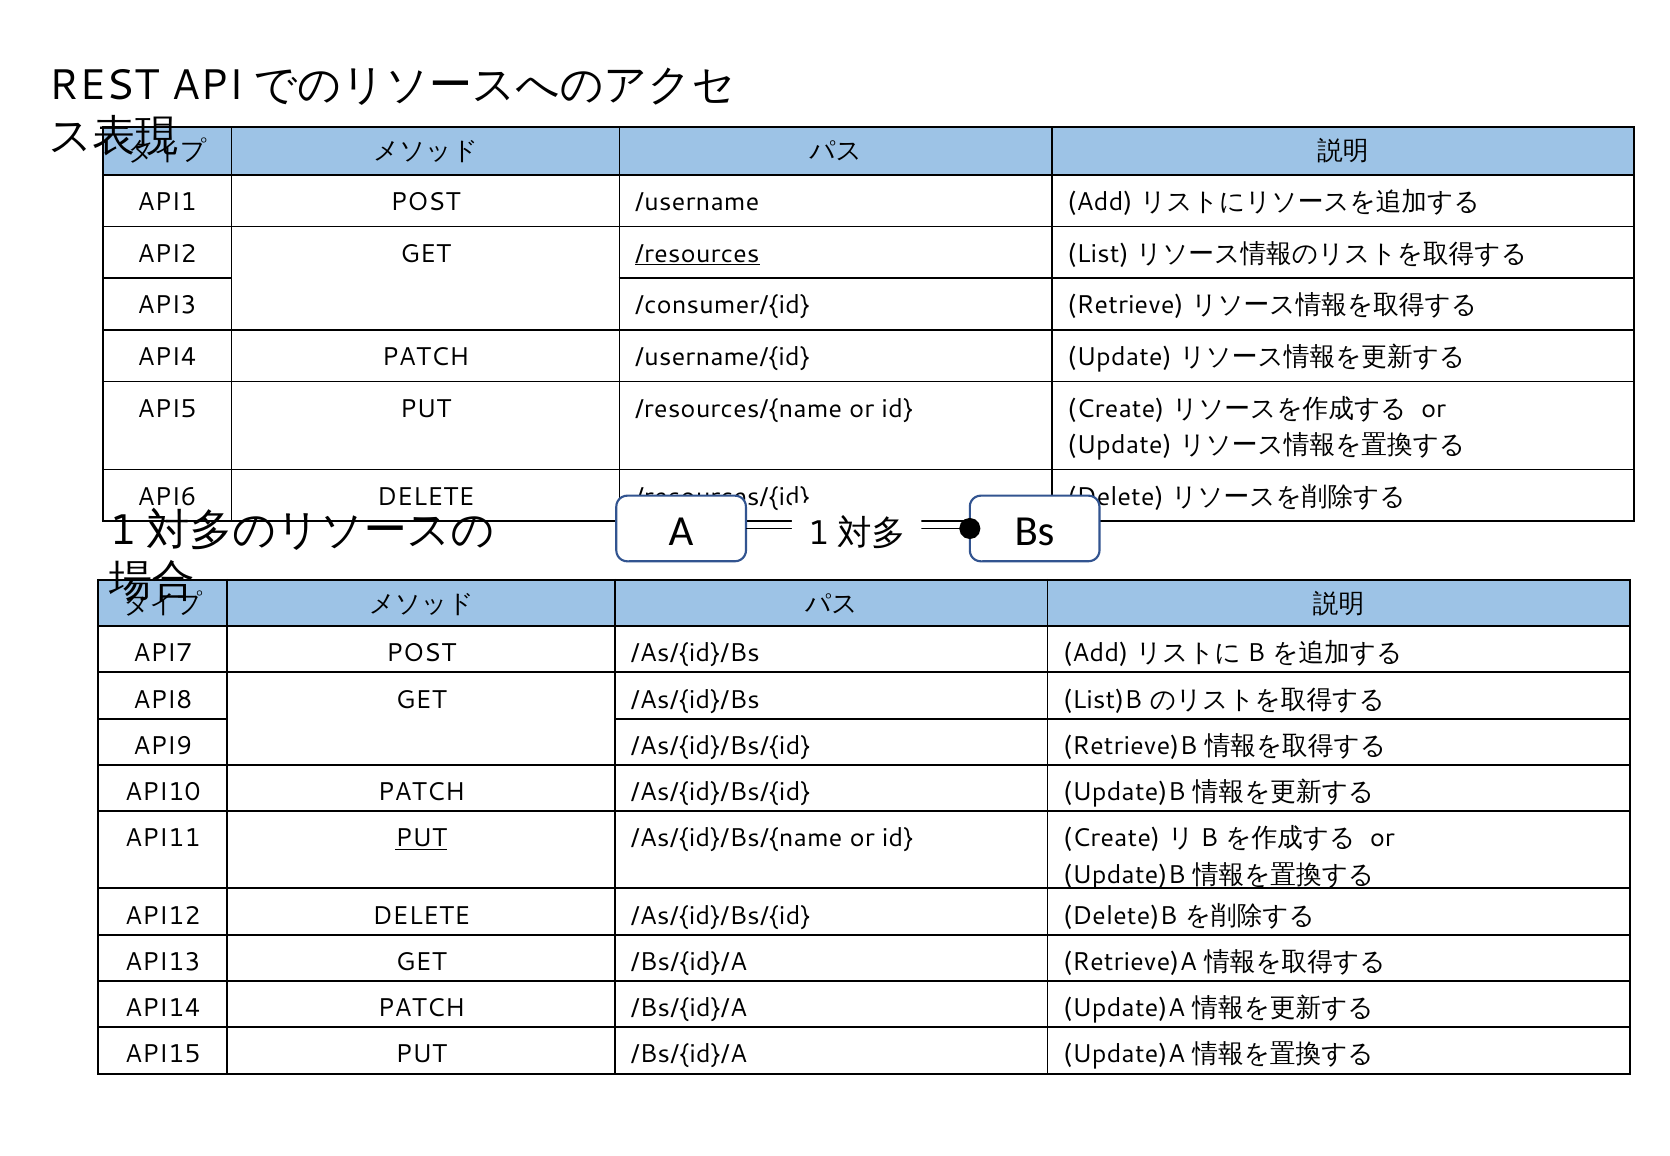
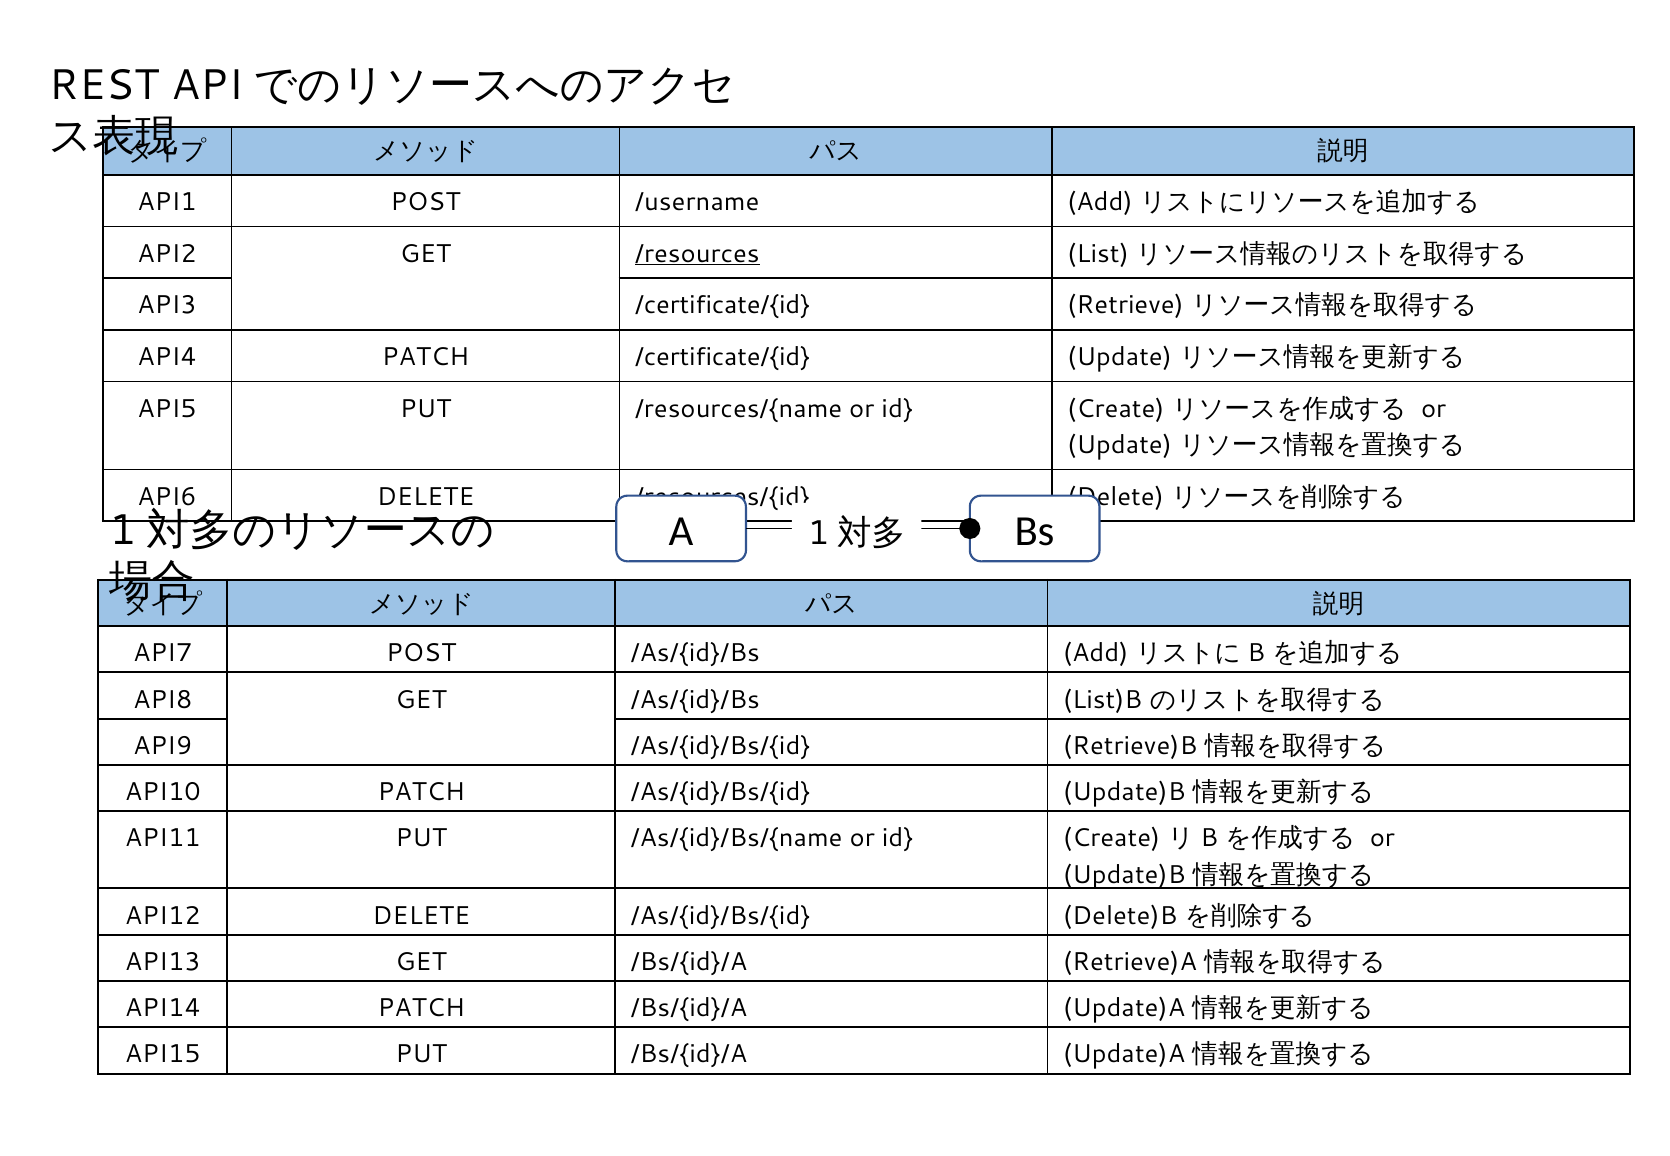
API3 /consumer/{id: /consumer/{id -> /certificate/{id
PATCH /username/{id: /username/{id -> /certificate/{id
PUT at (421, 839) underline: present -> none
